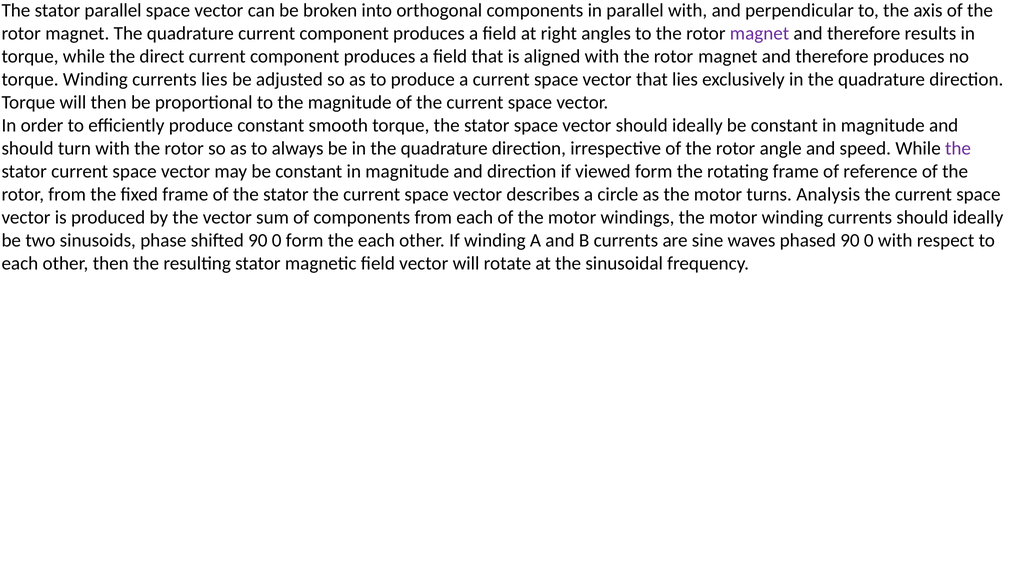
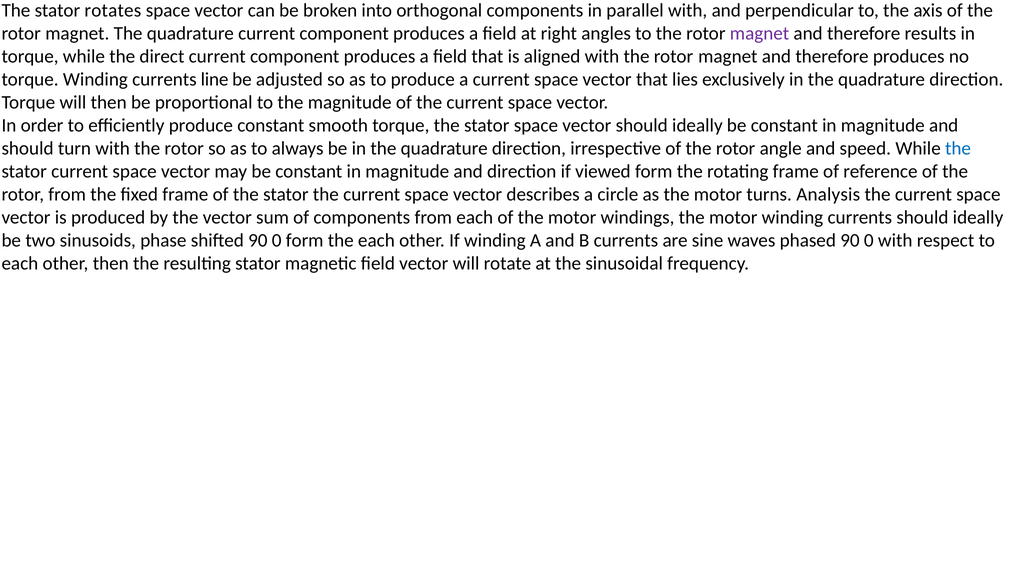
stator parallel: parallel -> rotates
currents lies: lies -> line
the at (958, 149) colour: purple -> blue
